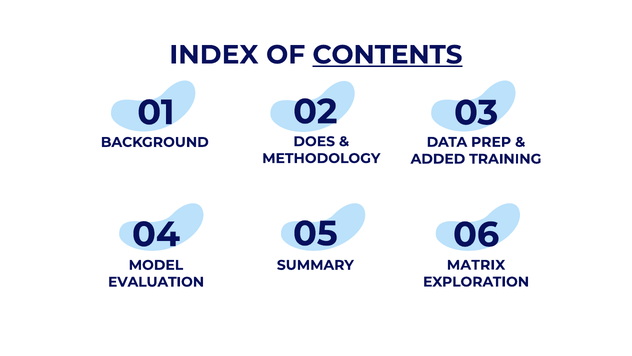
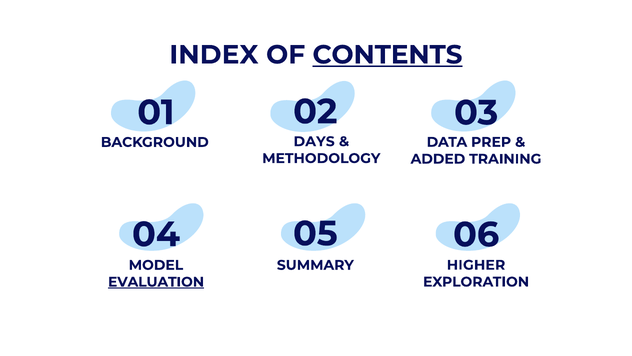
DOES: DOES -> DAYS
MATRIX: MATRIX -> HIGHER
EVALUATION underline: none -> present
